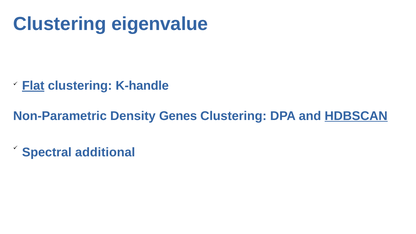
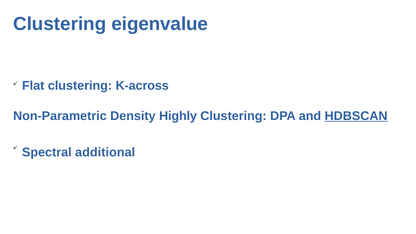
Flat underline: present -> none
K-handle: K-handle -> K-across
Genes: Genes -> Highly
